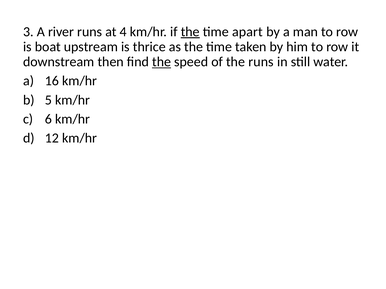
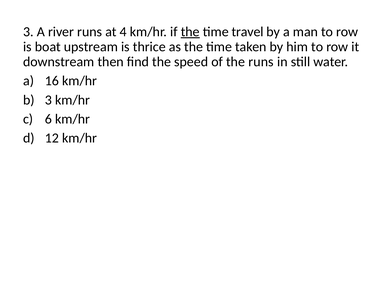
apart: apart -> travel
the at (162, 62) underline: present -> none
5 at (48, 100): 5 -> 3
